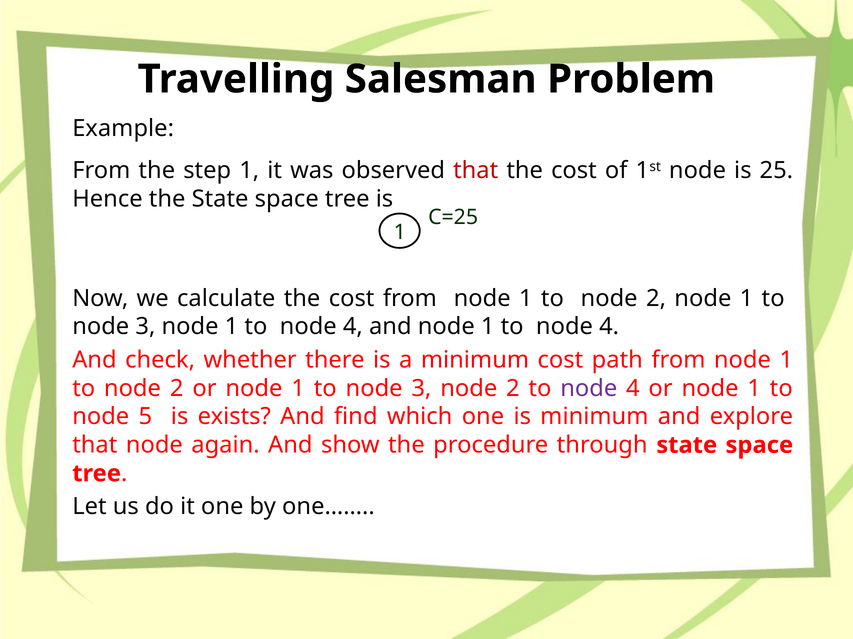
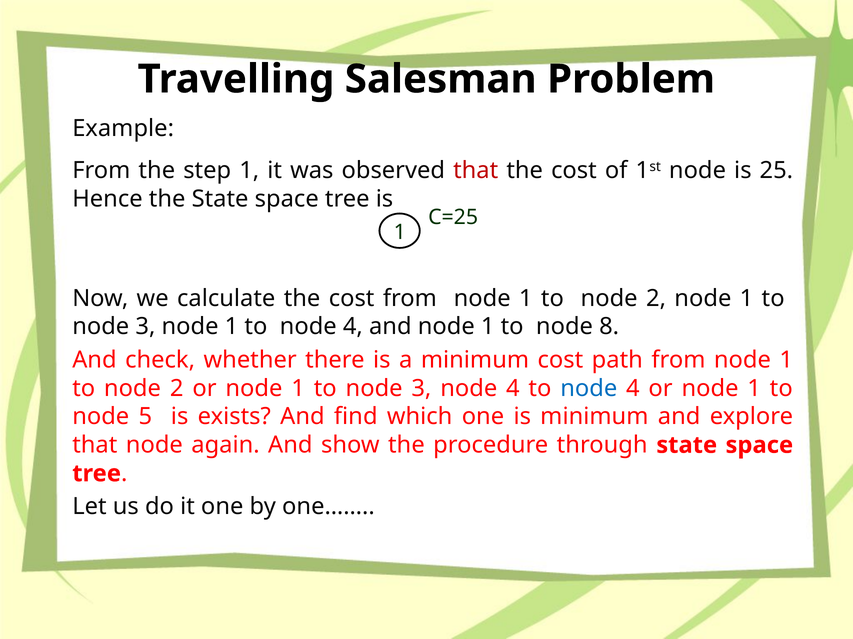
4 at (609, 327): 4 -> 8
3 node 2: 2 -> 4
node at (589, 389) colour: purple -> blue
